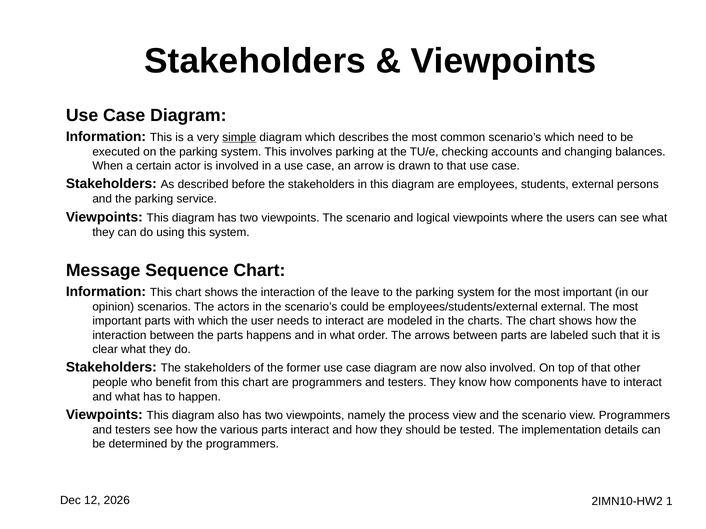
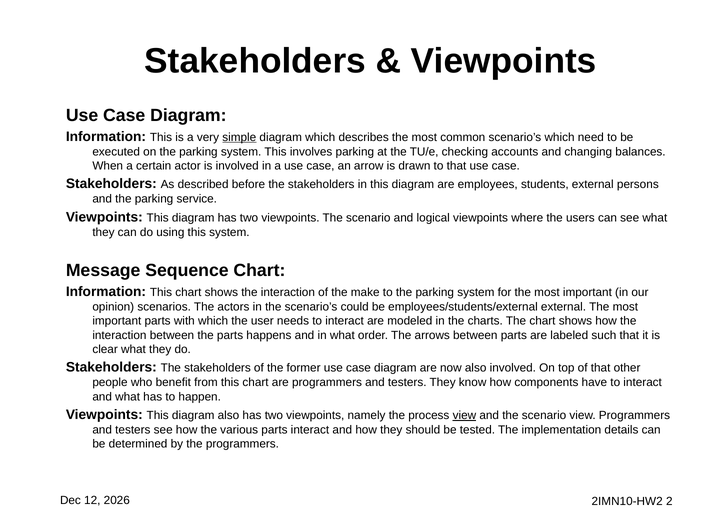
leave: leave -> make
view at (464, 416) underline: none -> present
1: 1 -> 2
